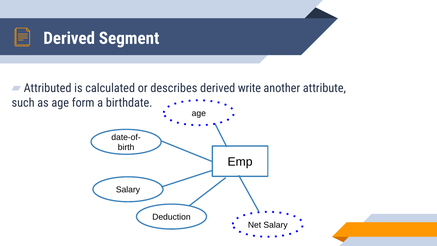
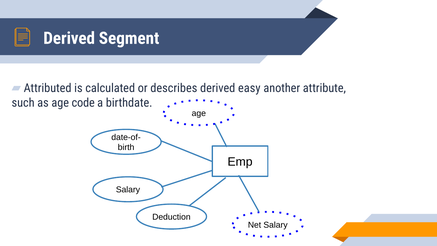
write: write -> easy
form: form -> code
